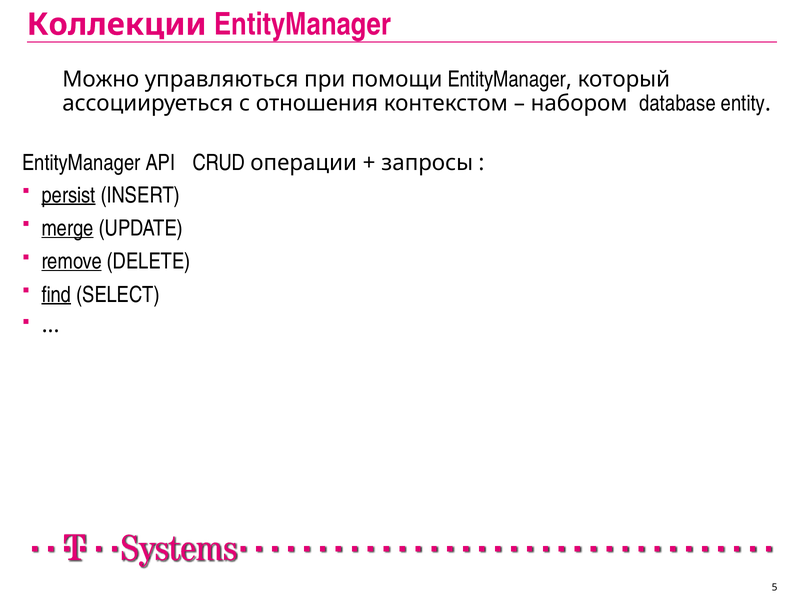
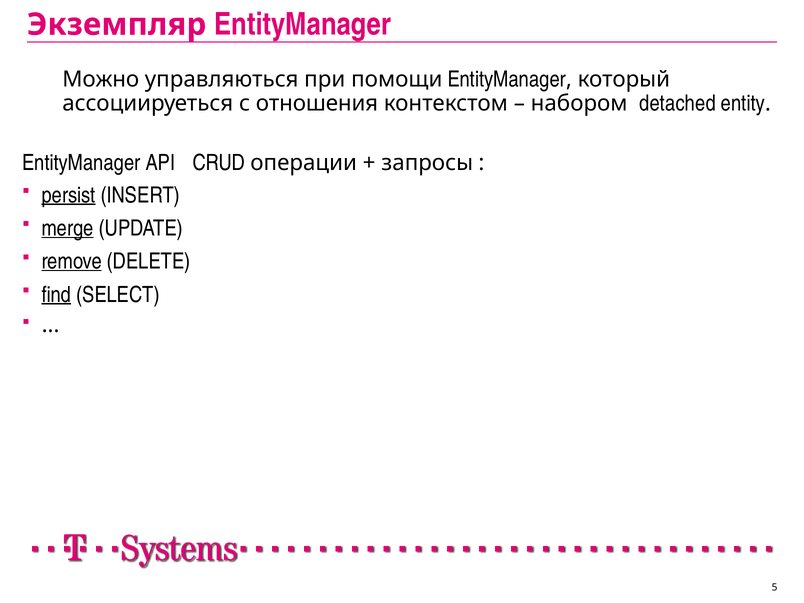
Коллекции: Коллекции -> Экземпляр
database: database -> detached
